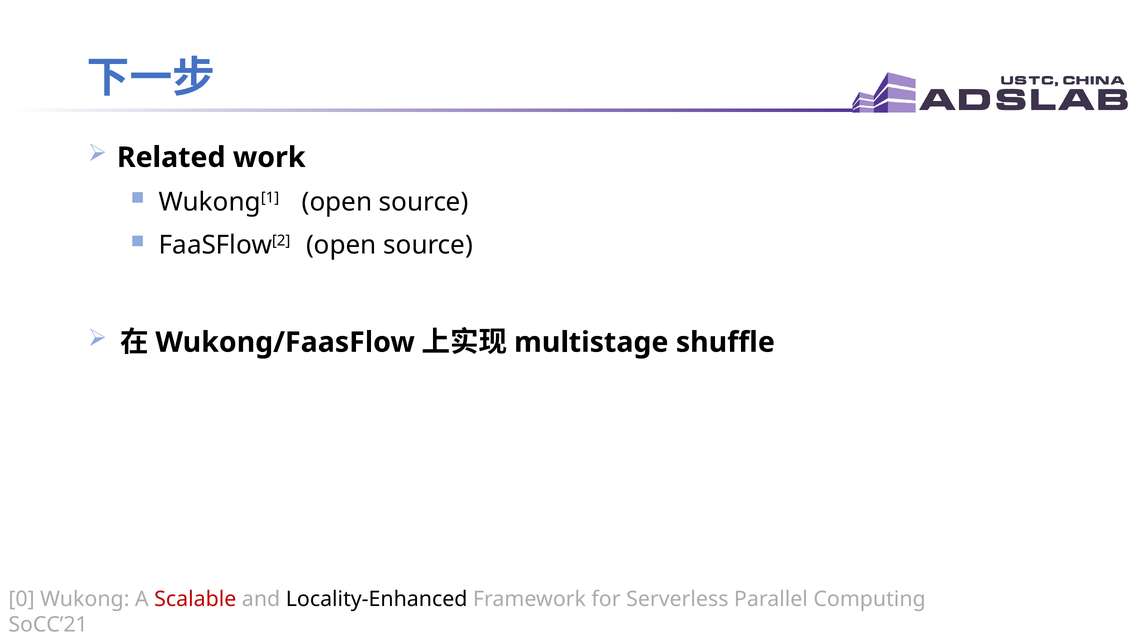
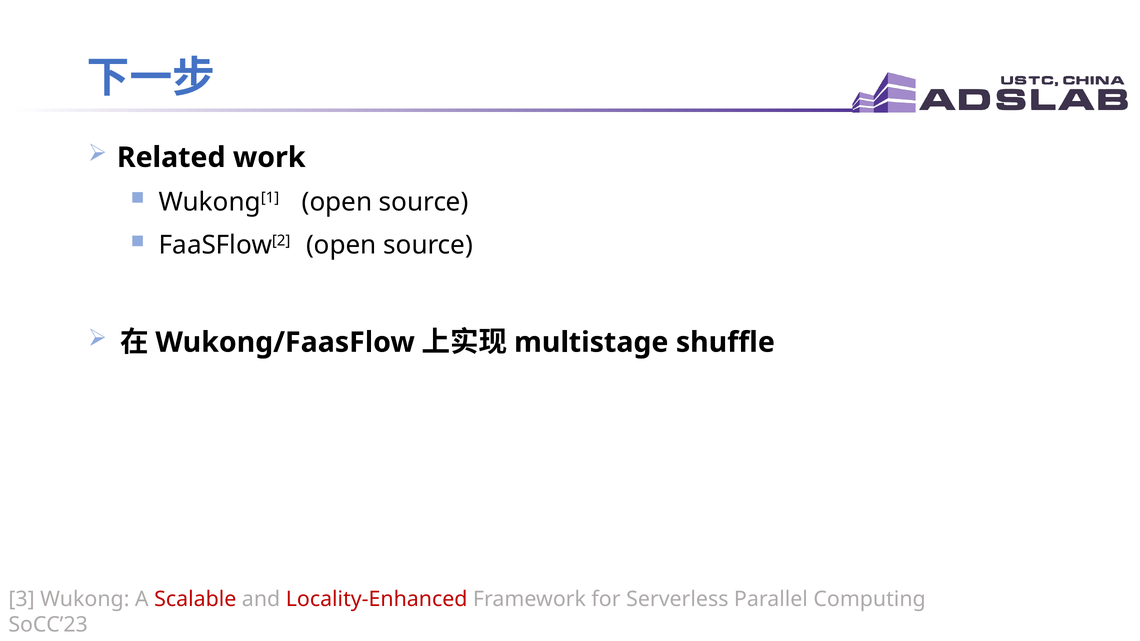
0: 0 -> 3
Locality-Enhanced colour: black -> red
SoCC’21: SoCC’21 -> SoCC’23
